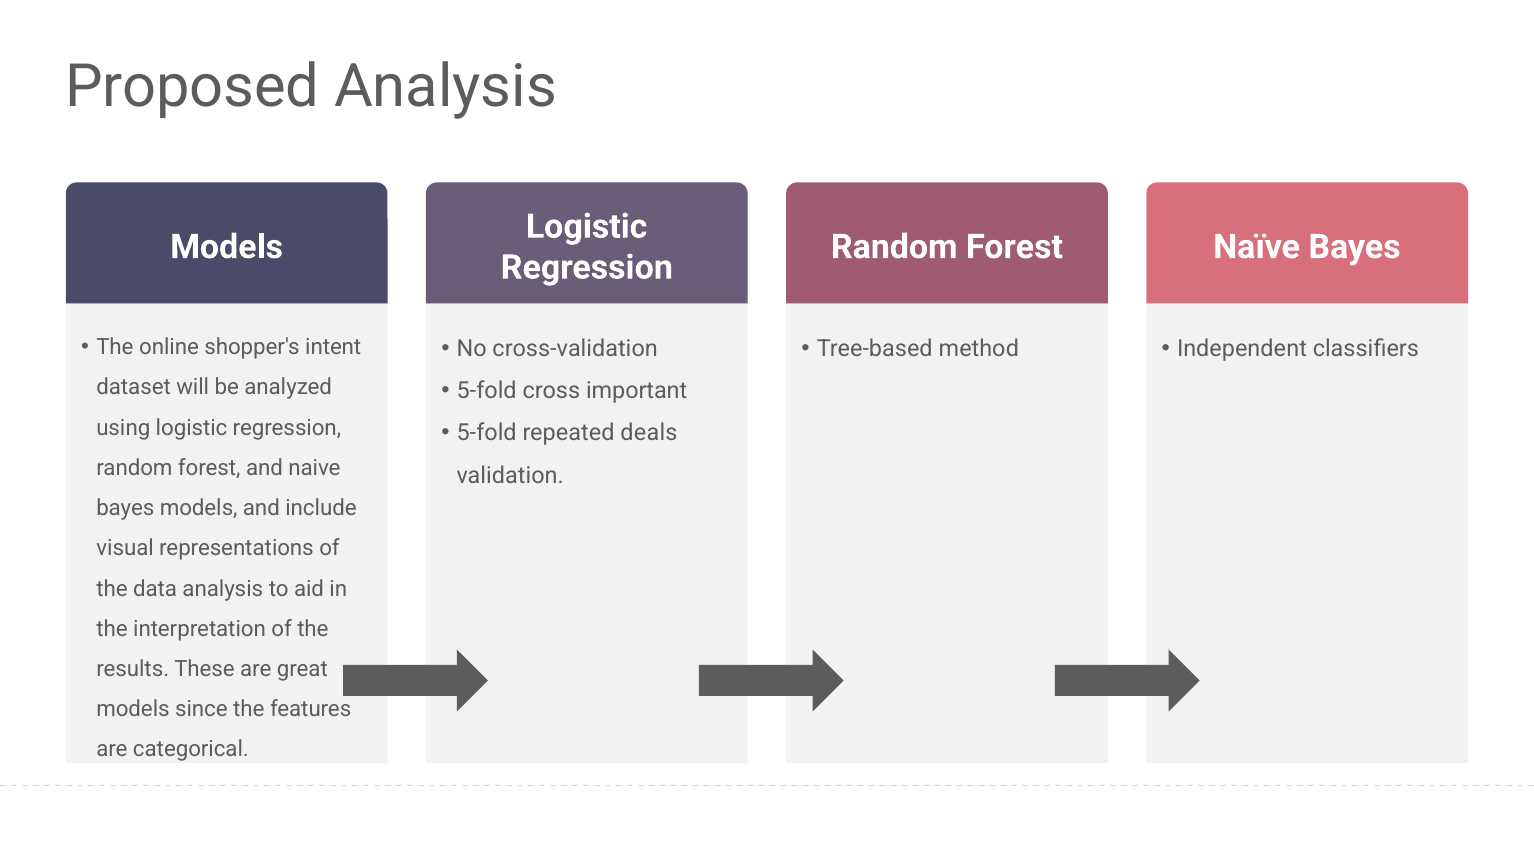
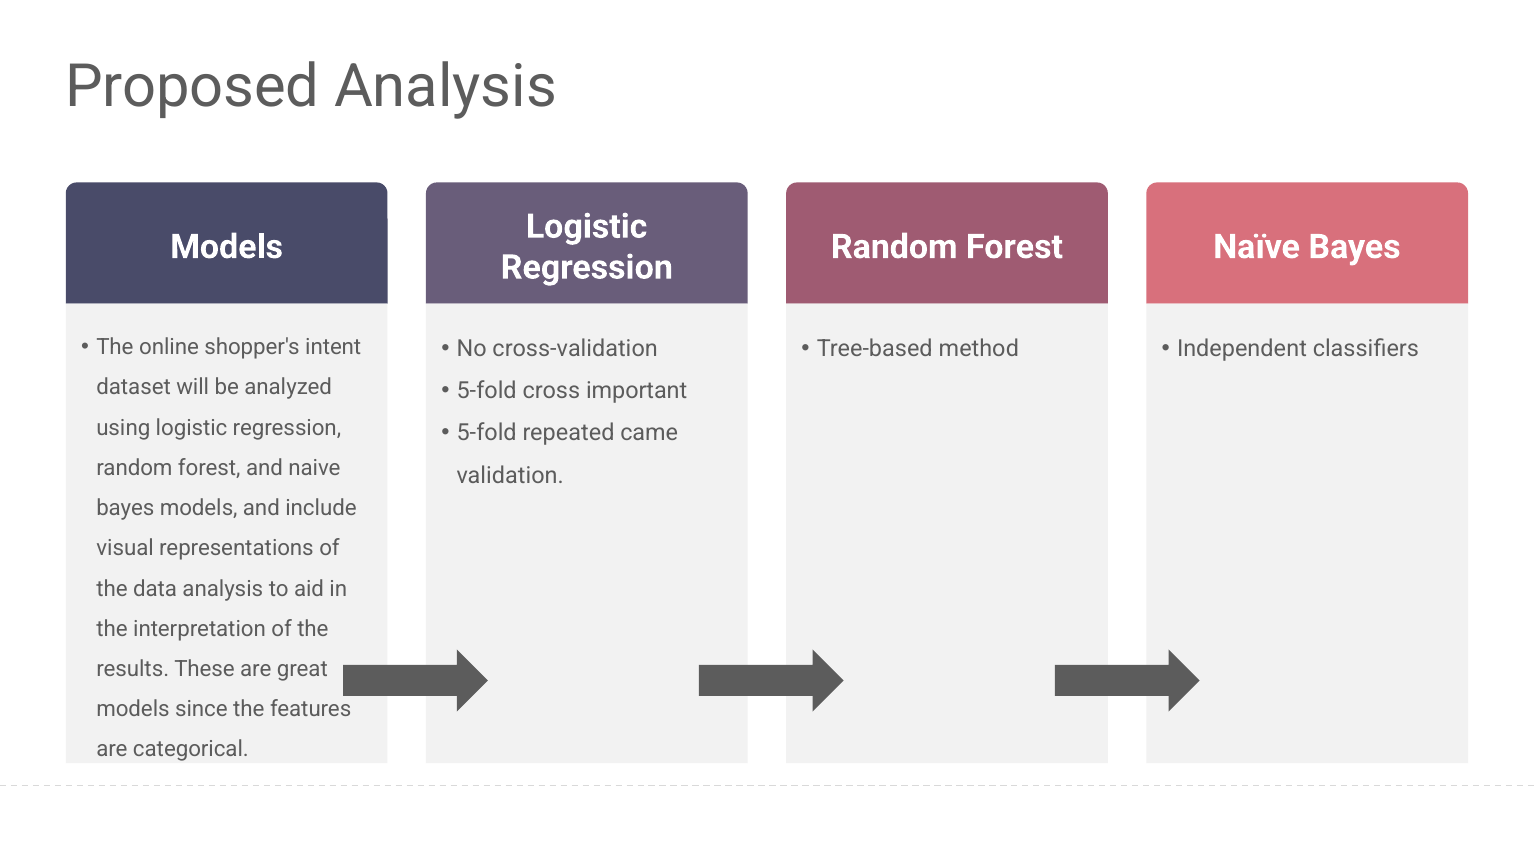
deals: deals -> came
